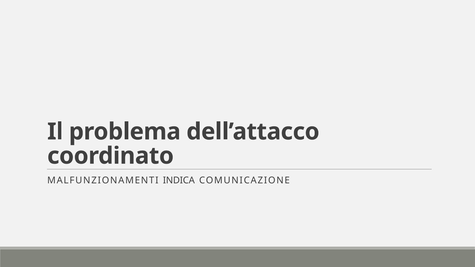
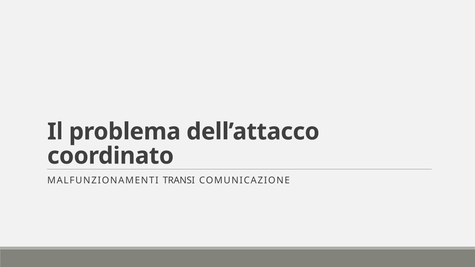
INDICA: INDICA -> TRANSI
